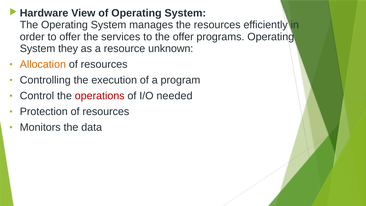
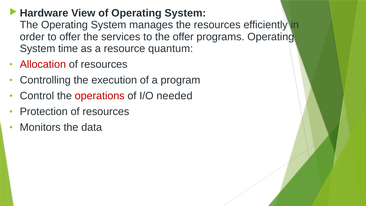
they: they -> time
unknown: unknown -> quantum
Allocation colour: orange -> red
